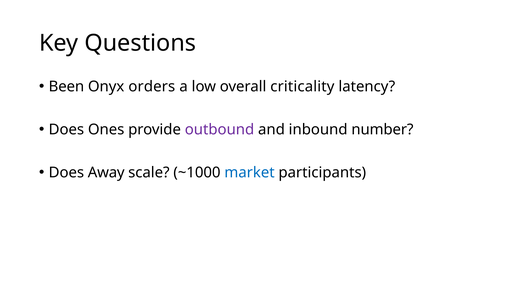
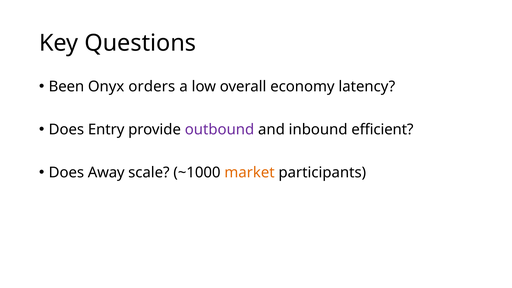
criticality: criticality -> economy
Ones: Ones -> Entry
number: number -> efficient
market colour: blue -> orange
